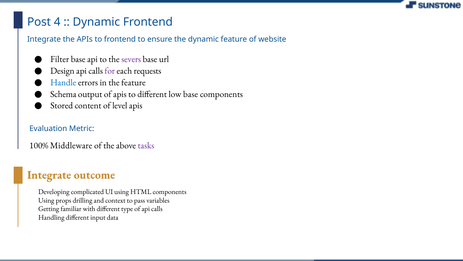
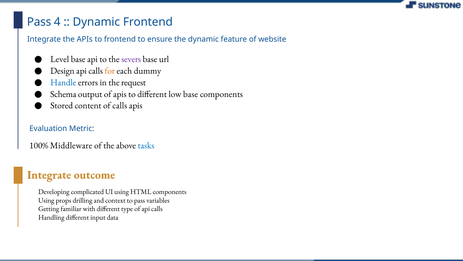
Post at (39, 22): Post -> Pass
Filter: Filter -> Level
for colour: purple -> orange
requests: requests -> dummy
the feature: feature -> request
of level: level -> calls
tasks colour: purple -> blue
